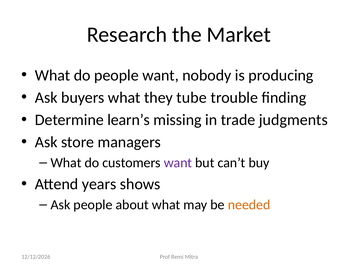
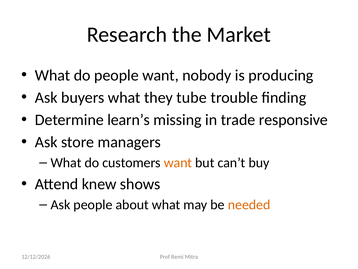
judgments: judgments -> responsive
want at (178, 163) colour: purple -> orange
years: years -> knew
